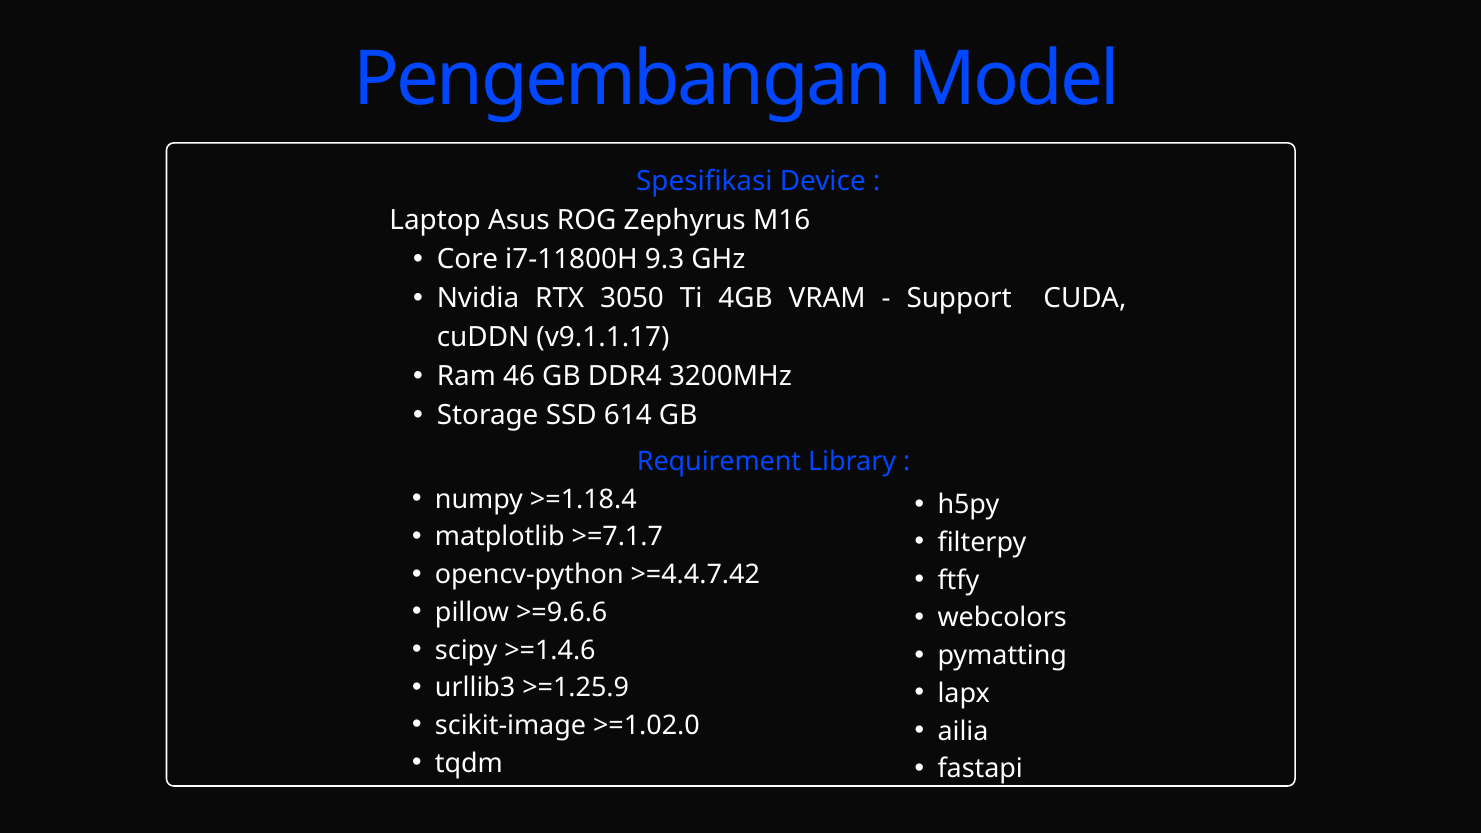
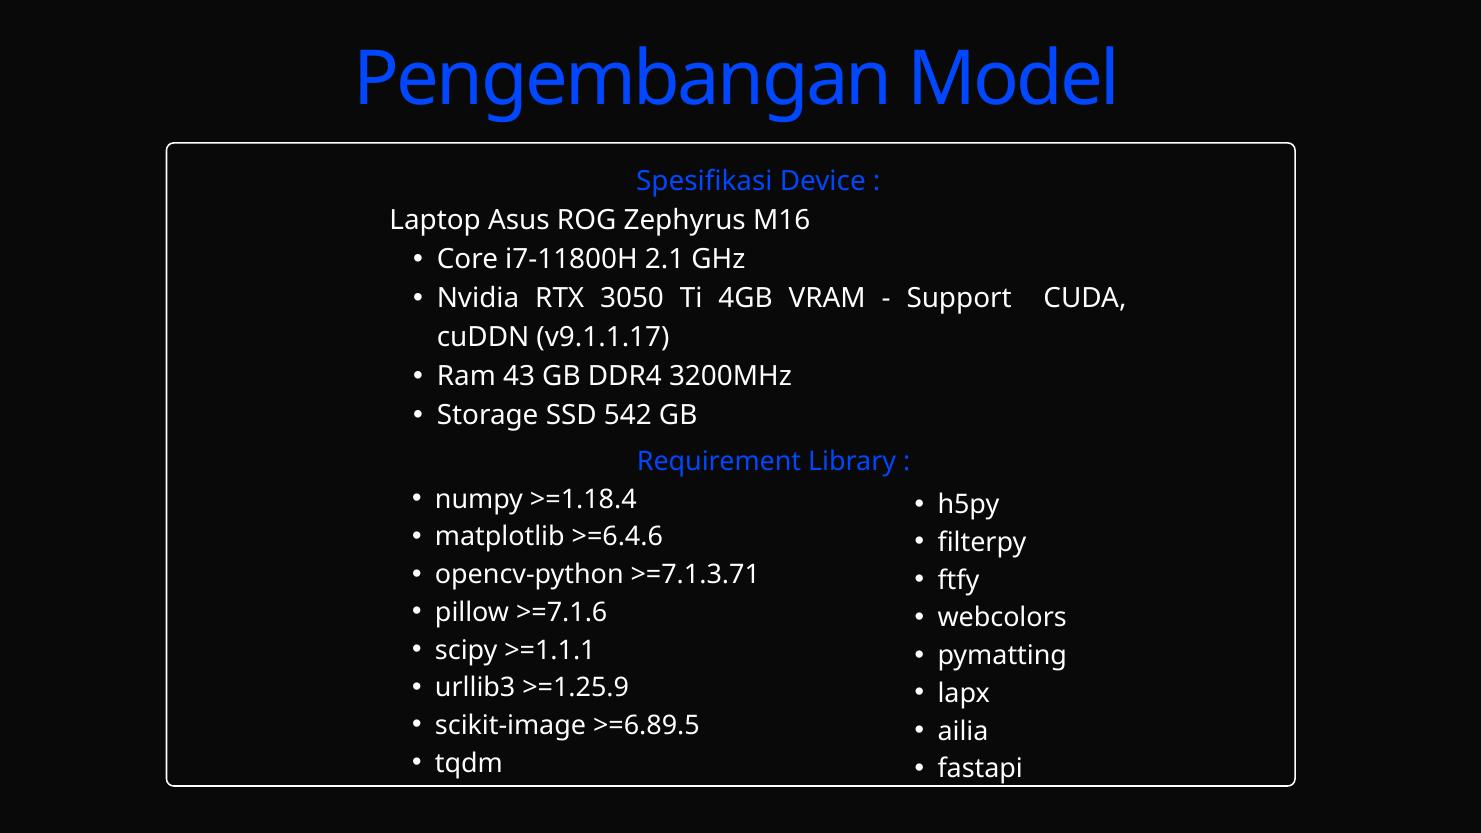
9.3: 9.3 -> 2.1
46: 46 -> 43
614: 614 -> 542
>=7.1.7: >=7.1.7 -> >=6.4.6
>=4.4.7.42: >=4.4.7.42 -> >=7.1.3.71
>=9.6.6: >=9.6.6 -> >=7.1.6
>=1.4.6: >=1.4.6 -> >=1.1.1
>=1.02.0: >=1.02.0 -> >=6.89.5
